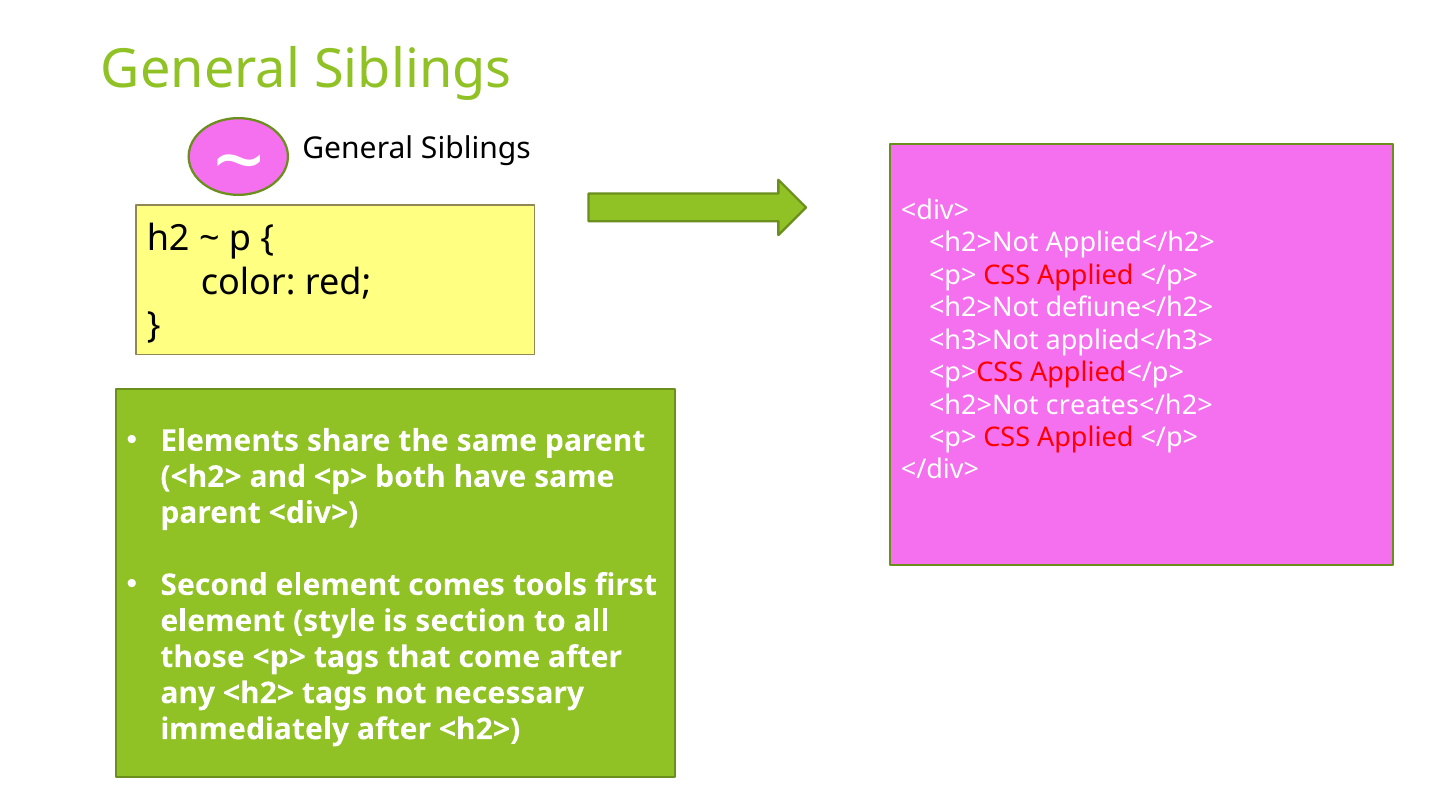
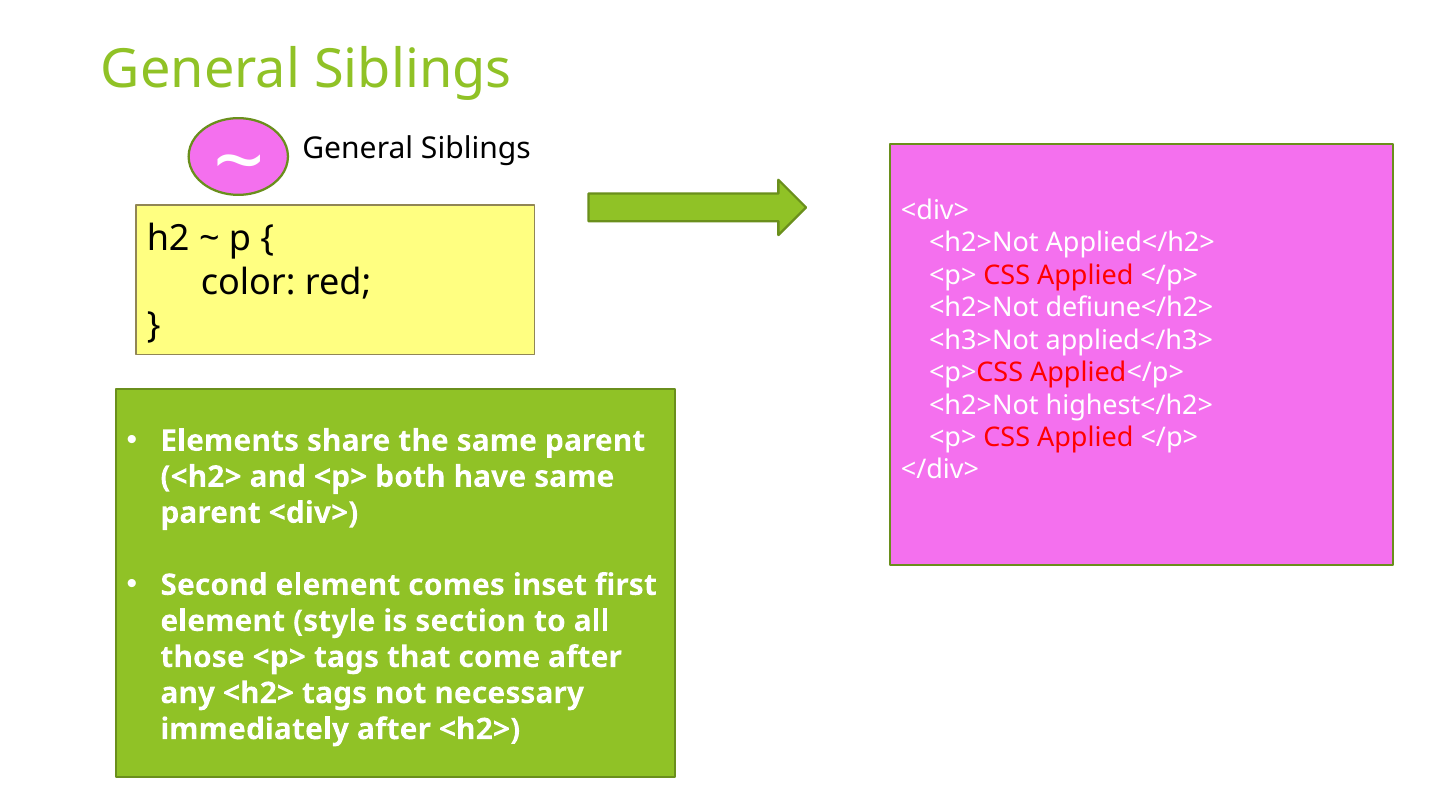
creates</h2>: creates</h2> -> highest</h2>
tools: tools -> inset
